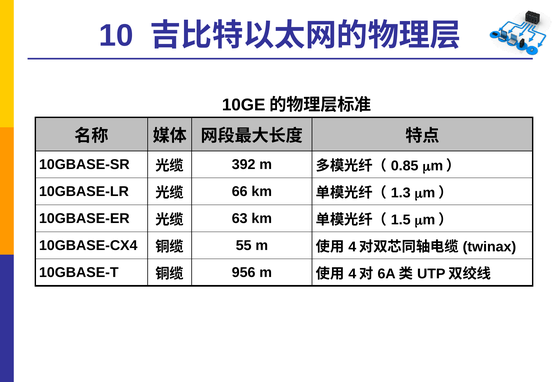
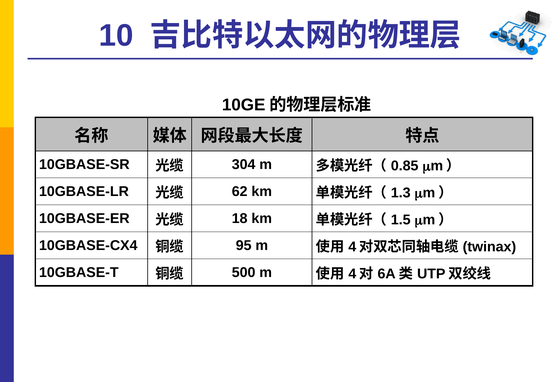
392: 392 -> 304
66: 66 -> 62
63: 63 -> 18
55: 55 -> 95
956: 956 -> 500
